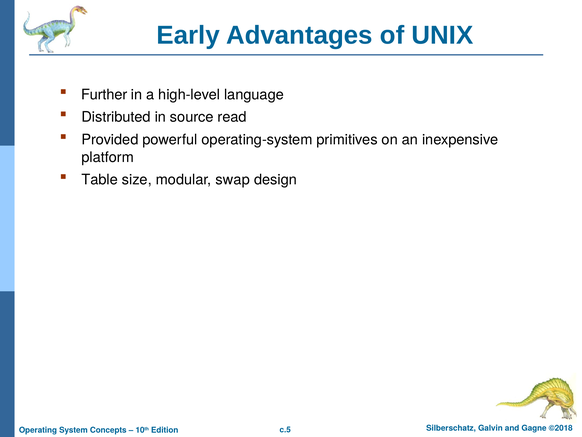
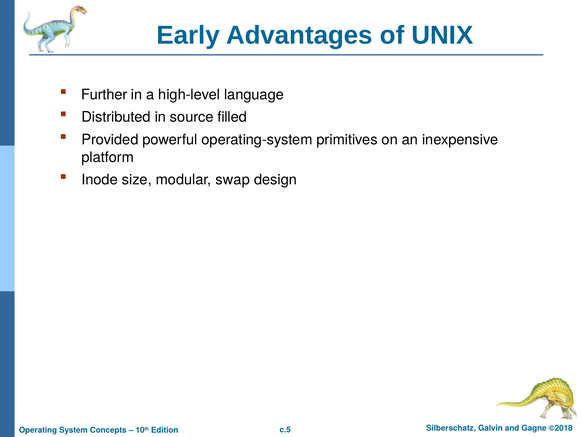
read: read -> filled
Table: Table -> Inode
